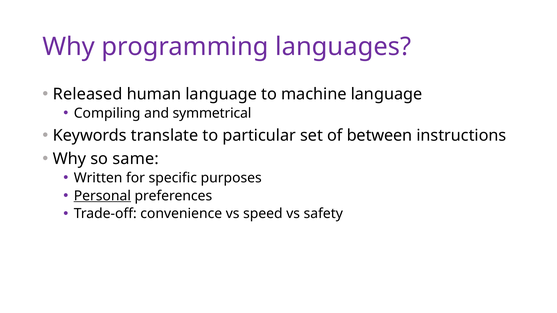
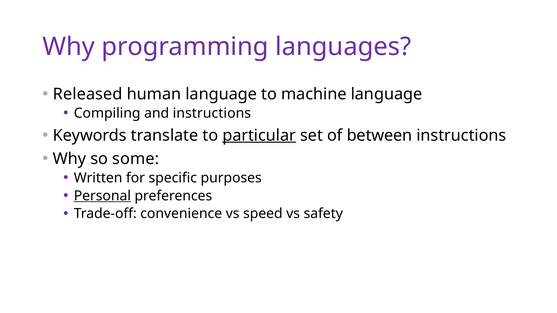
and symmetrical: symmetrical -> instructions
particular underline: none -> present
same: same -> some
